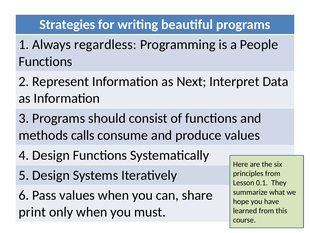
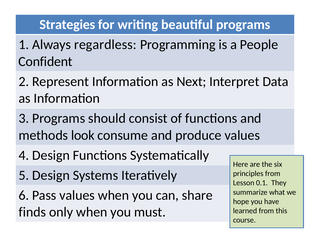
Functions at (45, 61): Functions -> Confident
calls: calls -> look
print: print -> finds
